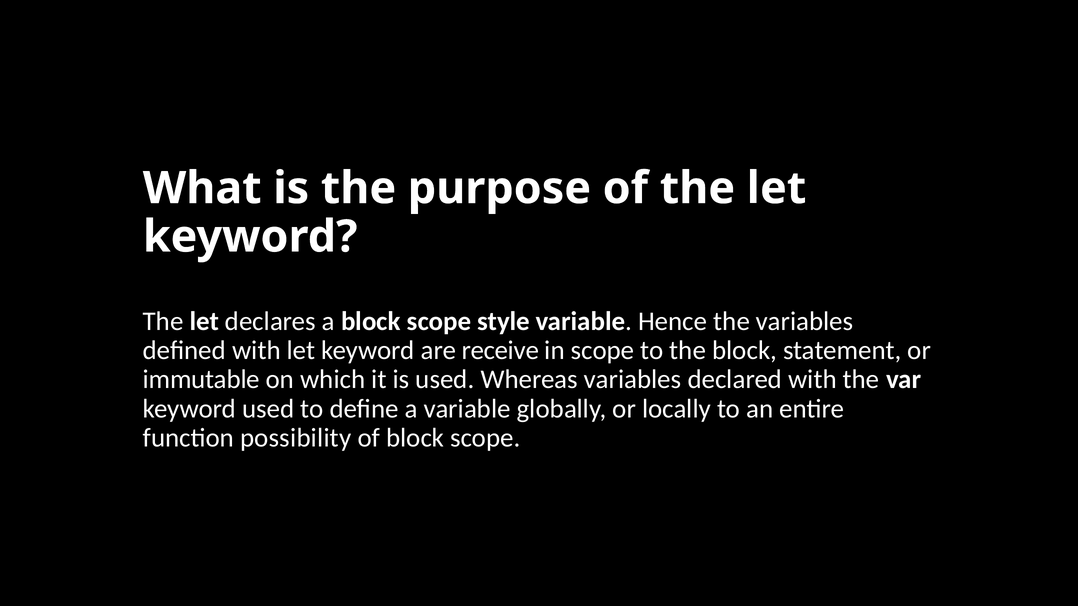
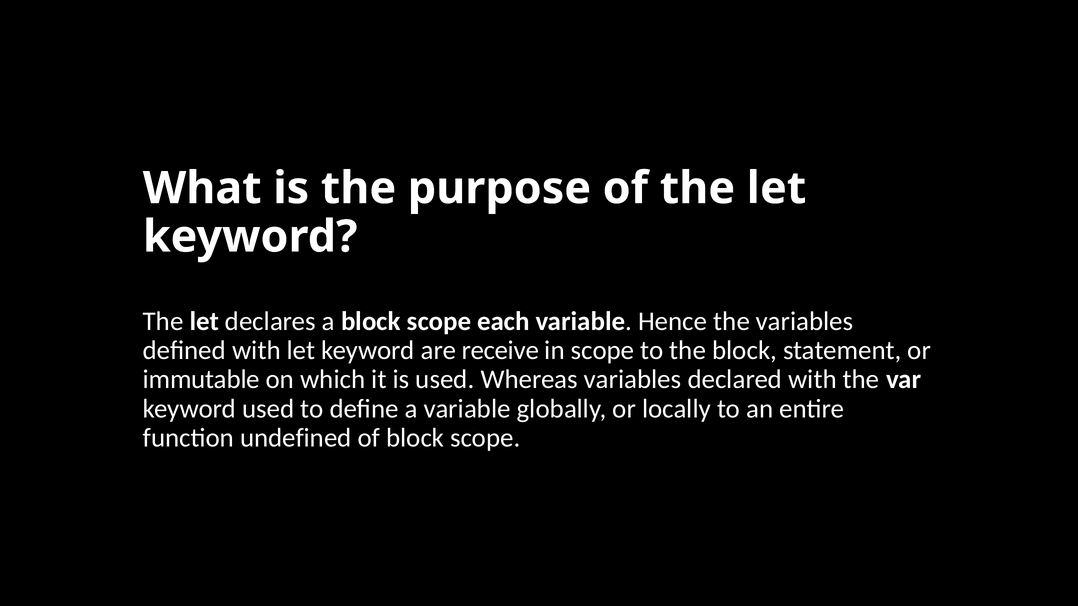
style: style -> each
possibility: possibility -> undefined
